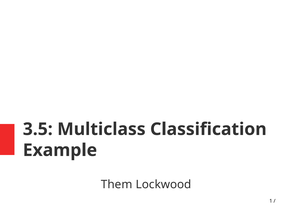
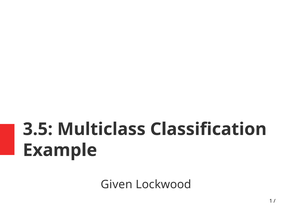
Them: Them -> Given
